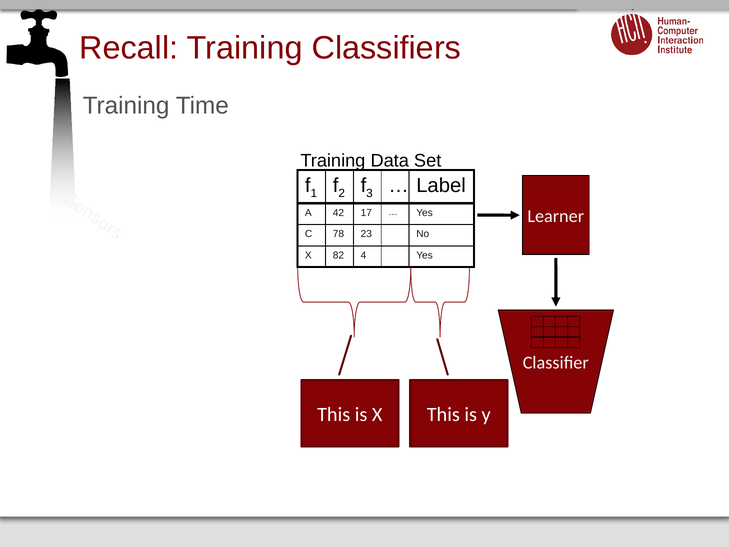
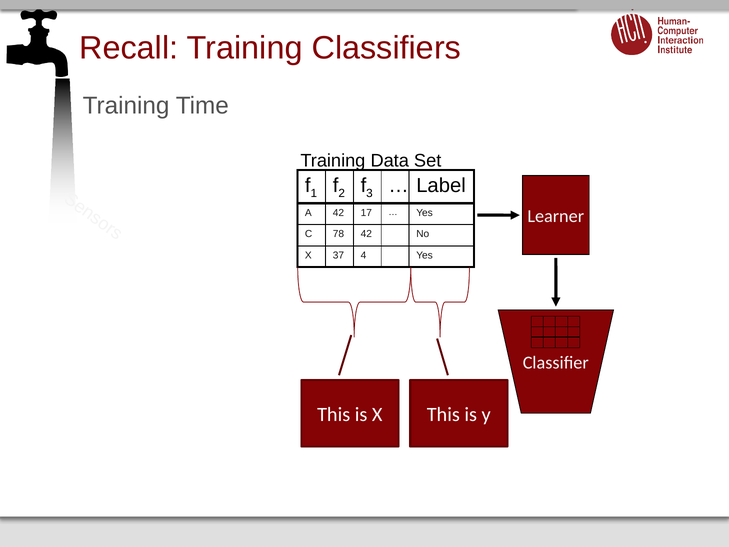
78 23: 23 -> 42
82: 82 -> 37
